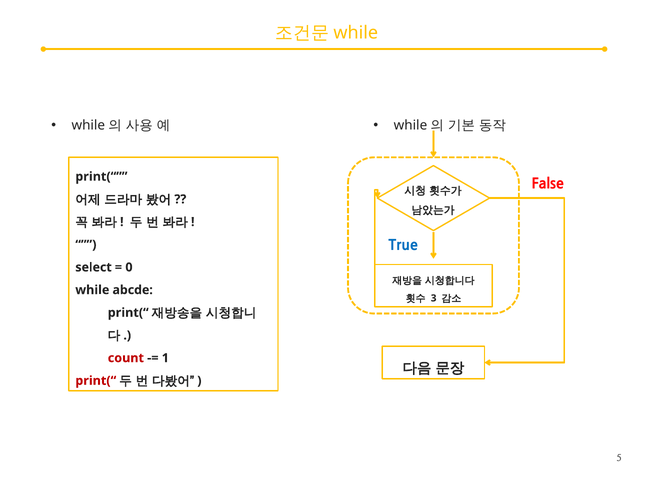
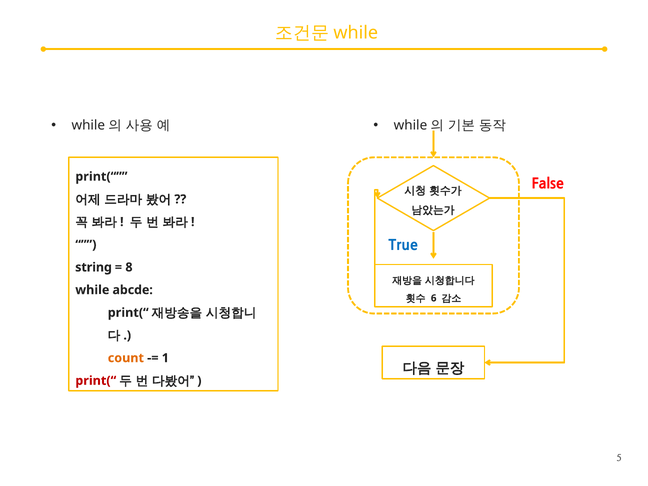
select: select -> string
0: 0 -> 8
3: 3 -> 6
count colour: red -> orange
